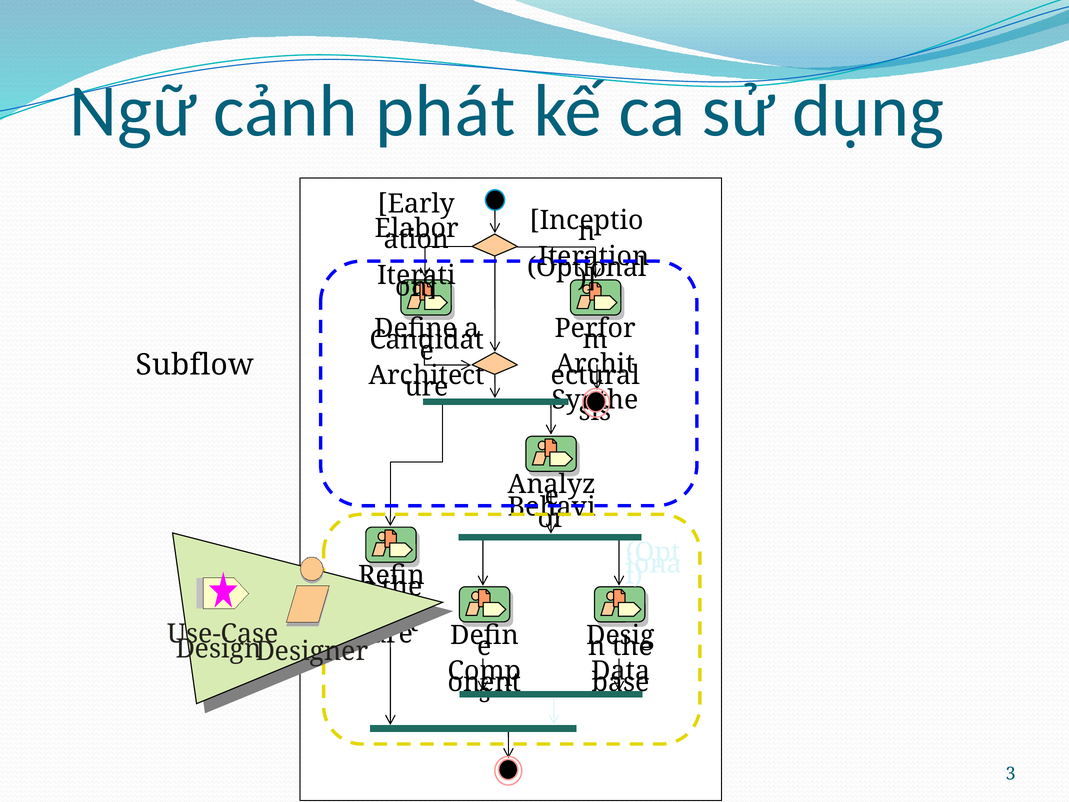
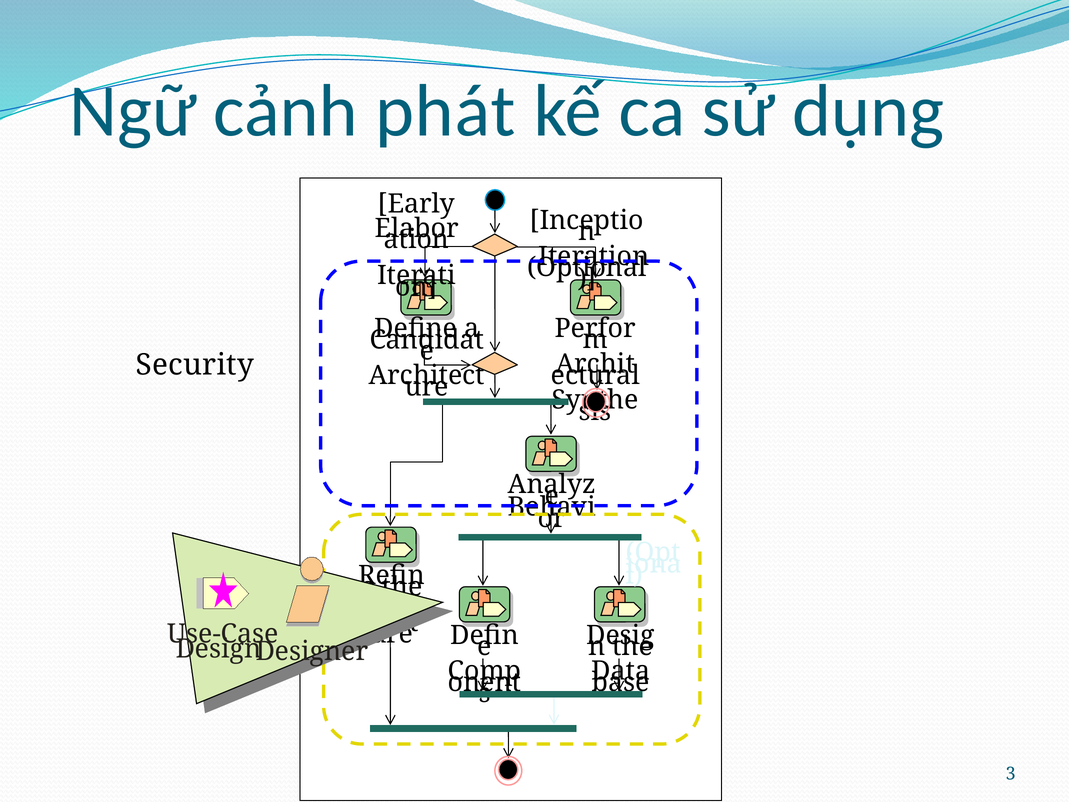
Subflow: Subflow -> Security
